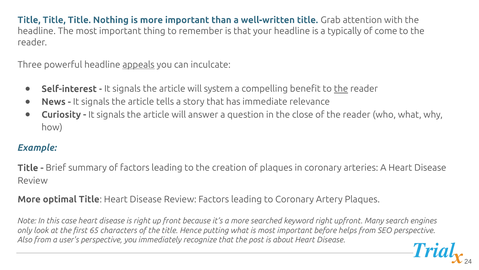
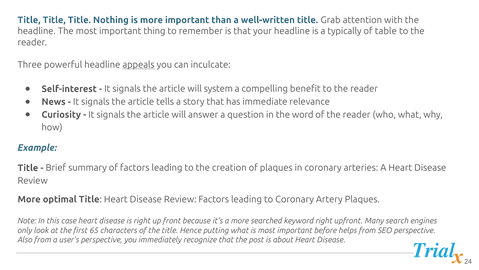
come: come -> table
the at (341, 89) underline: present -> none
close: close -> word
